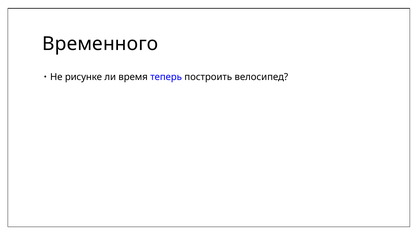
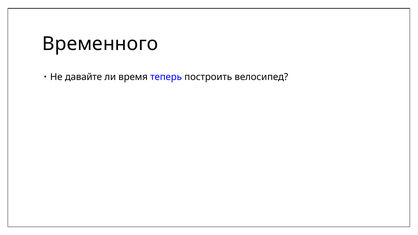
рисунке: рисунке -> давайте
